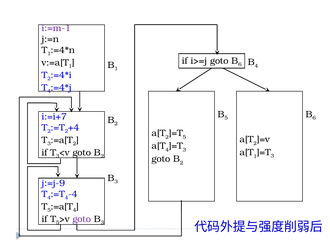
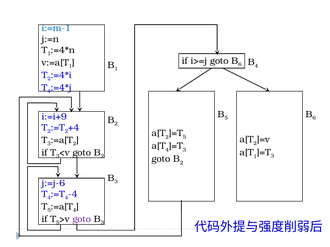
i:=m-1 colour: purple -> blue
i:=i+7: i:=i+7 -> i:=i+9
j:=j-9: j:=j-9 -> j:=j-6
